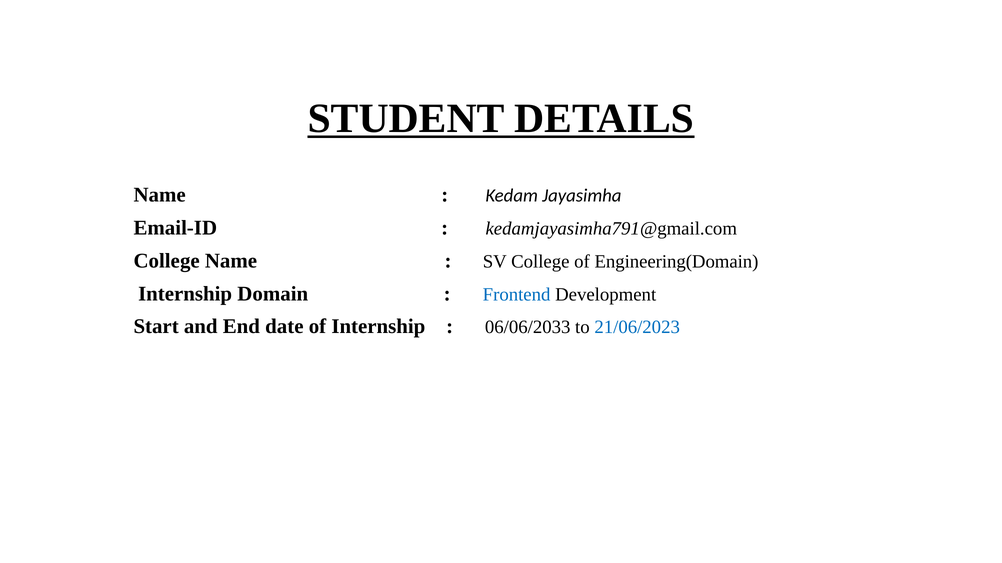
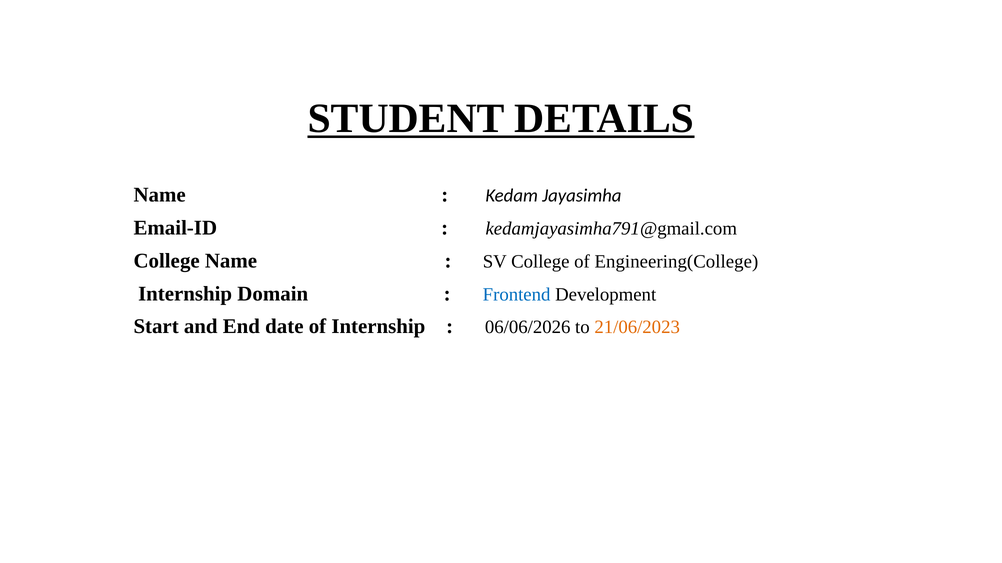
Engineering(Domain: Engineering(Domain -> Engineering(College
06/06/2033: 06/06/2033 -> 06/06/2026
21/06/2023 colour: blue -> orange
